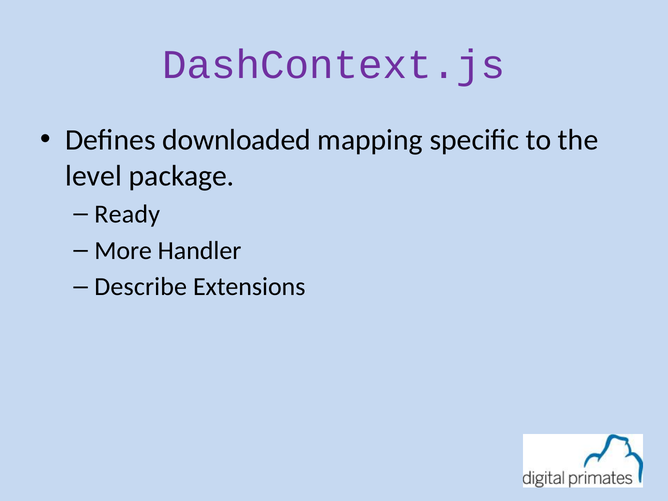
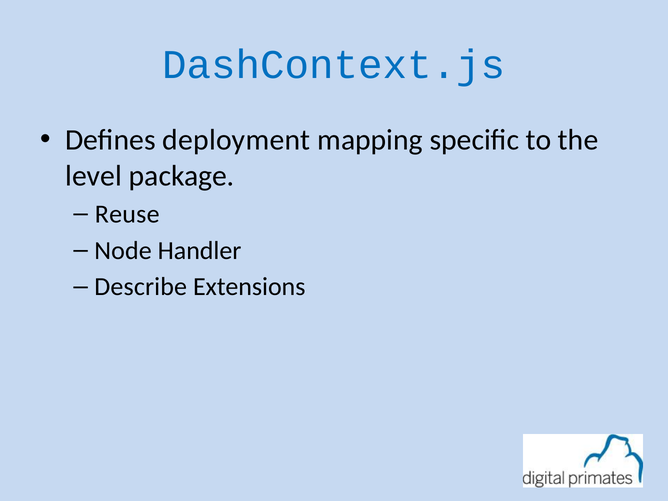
DashContext.js colour: purple -> blue
downloaded: downloaded -> deployment
Ready: Ready -> Reuse
More: More -> Node
